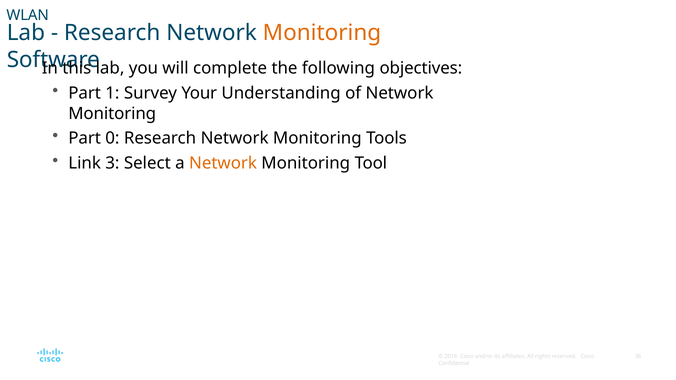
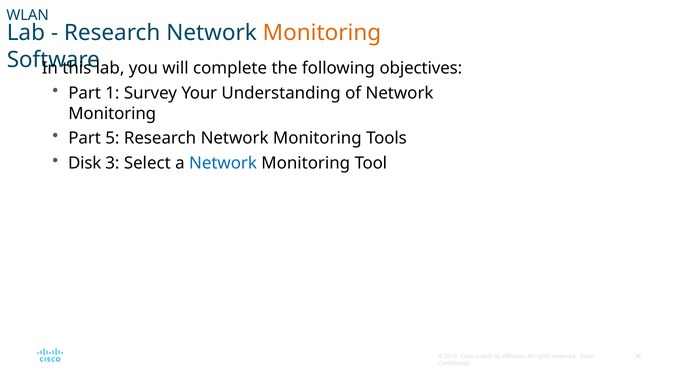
0: 0 -> 5
Link: Link -> Disk
Network at (223, 163) colour: orange -> blue
